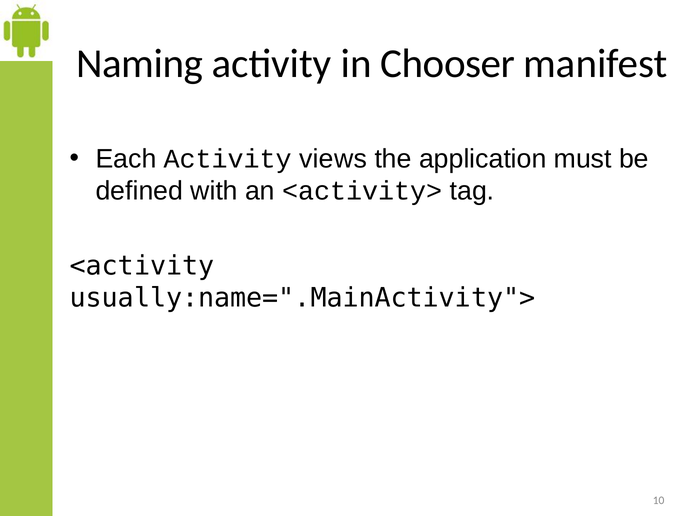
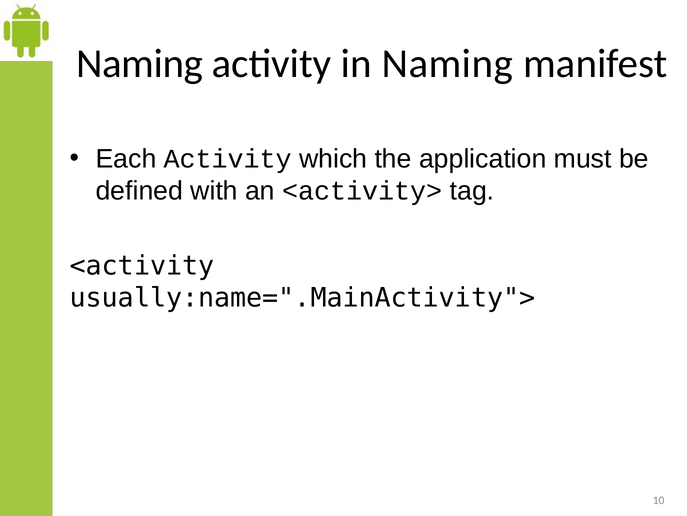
in Chooser: Chooser -> Naming
views: views -> which
